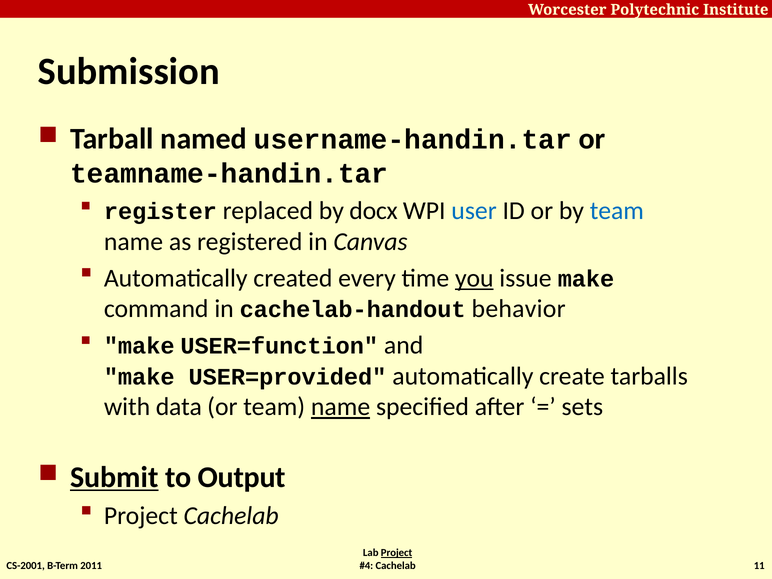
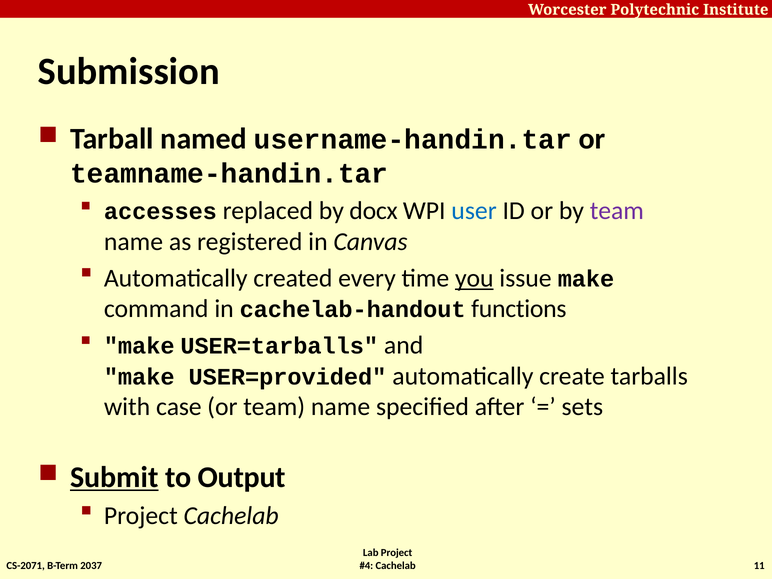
register: register -> accesses
team at (617, 211) colour: blue -> purple
behavior: behavior -> functions
USER=function: USER=function -> USER=tarballs
data: data -> case
name at (341, 407) underline: present -> none
Project at (397, 553) underline: present -> none
CS-2001: CS-2001 -> CS-2071
2011: 2011 -> 2037
